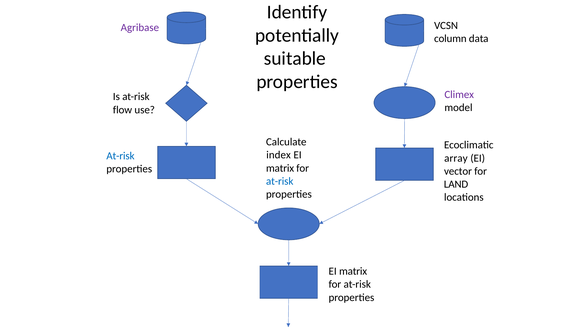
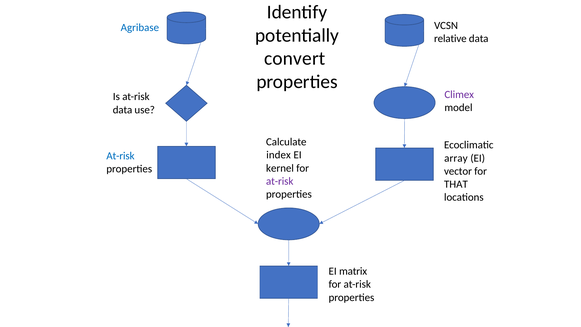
Agribase colour: purple -> blue
column: column -> relative
suitable at (295, 59): suitable -> convert
flow at (122, 110): flow -> data
matrix at (280, 168): matrix -> kernel
at-risk at (280, 181) colour: blue -> purple
LAND: LAND -> THAT
